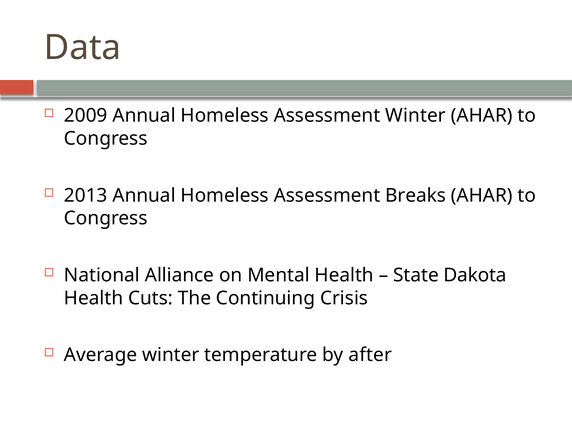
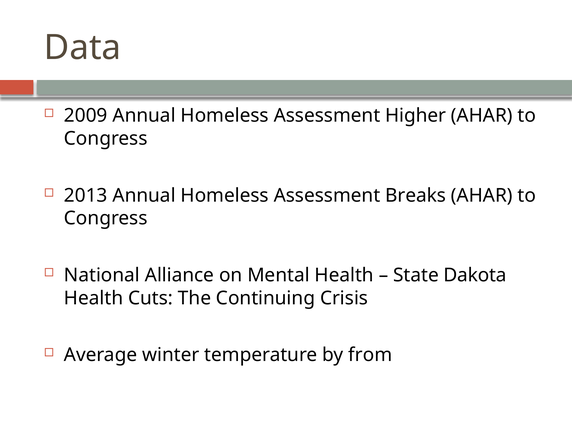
Assessment Winter: Winter -> Higher
after: after -> from
